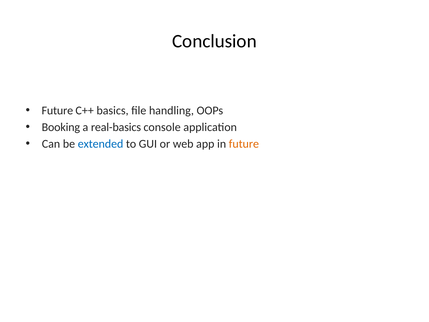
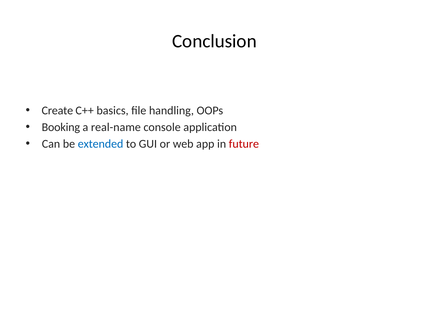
Future at (57, 110): Future -> Create
real-basics: real-basics -> real-name
future at (244, 144) colour: orange -> red
